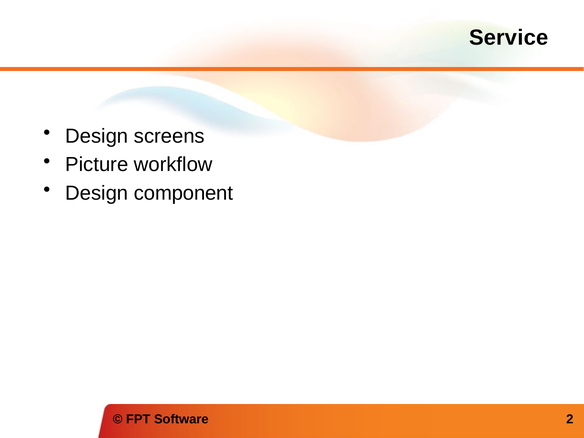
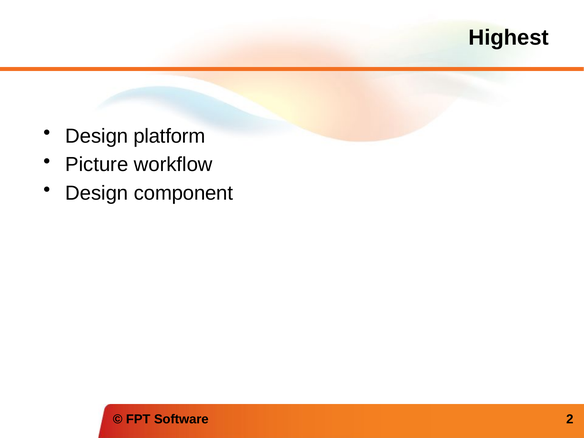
Service: Service -> Highest
screens: screens -> platform
